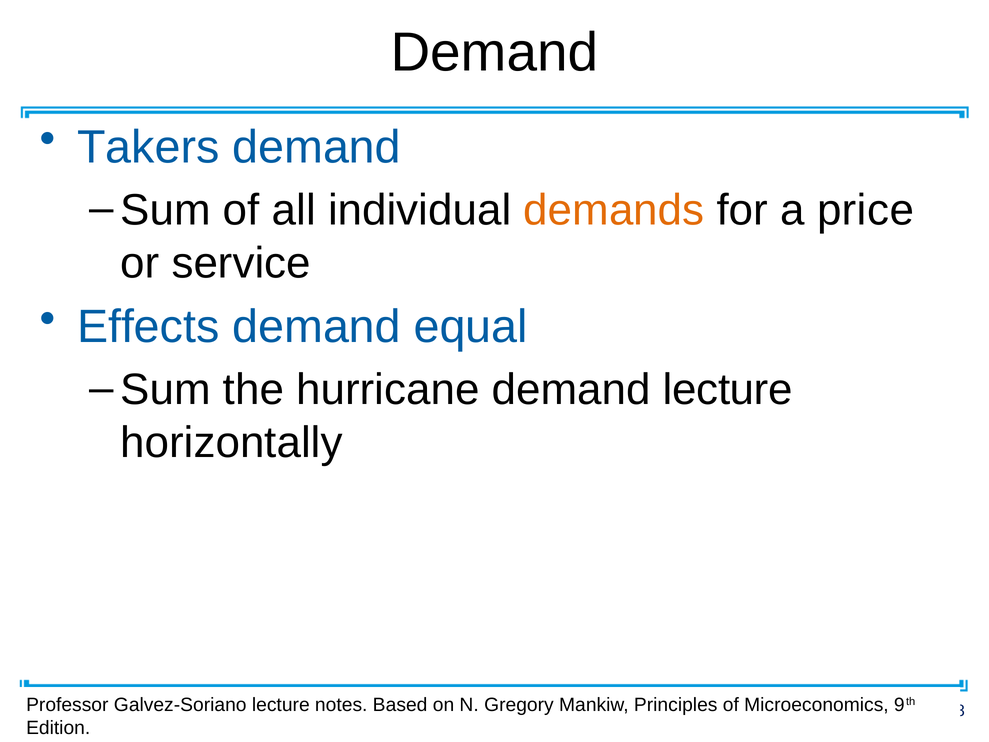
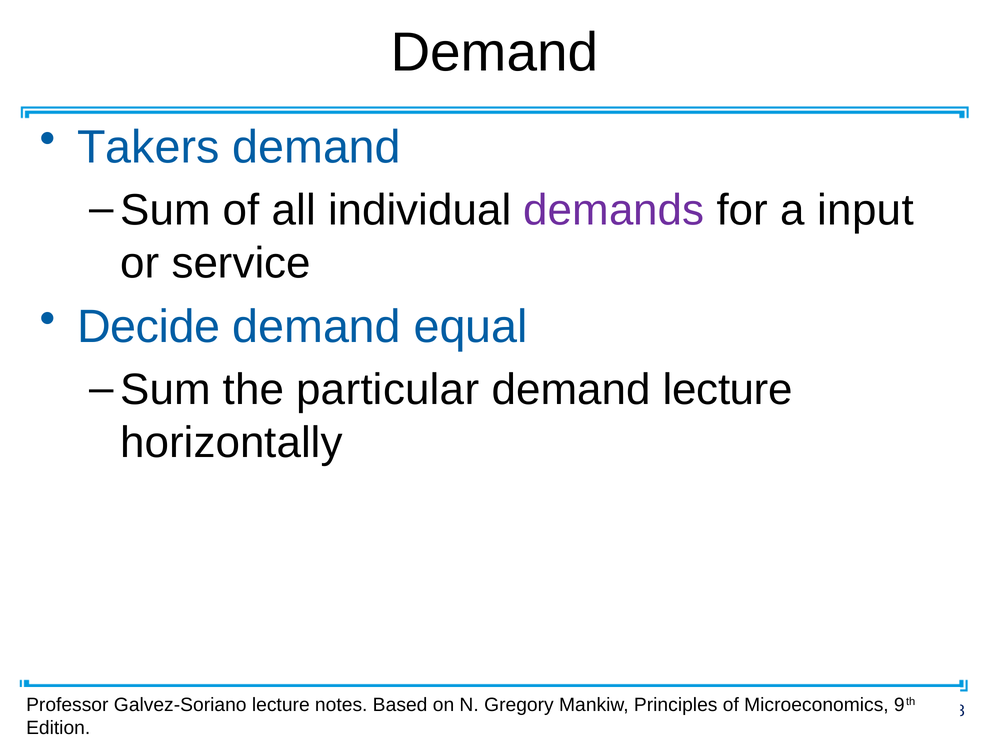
demands colour: orange -> purple
price: price -> input
Effects: Effects -> Decide
hurricane: hurricane -> particular
